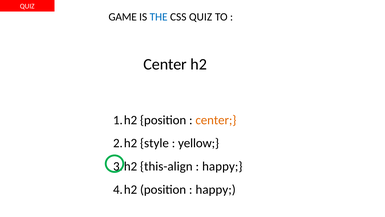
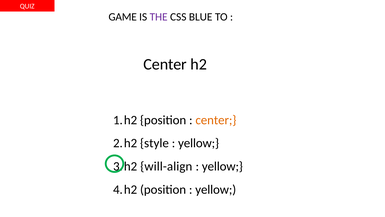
THE colour: blue -> purple
CSS QUIZ: QUIZ -> BLUE
this-align: this-align -> will-align
happy at (222, 166): happy -> yellow
happy at (216, 189): happy -> yellow
